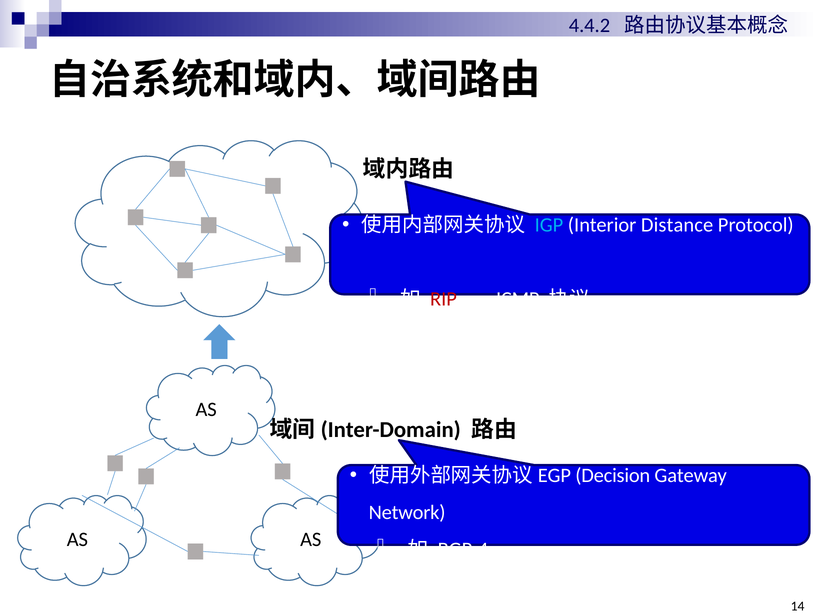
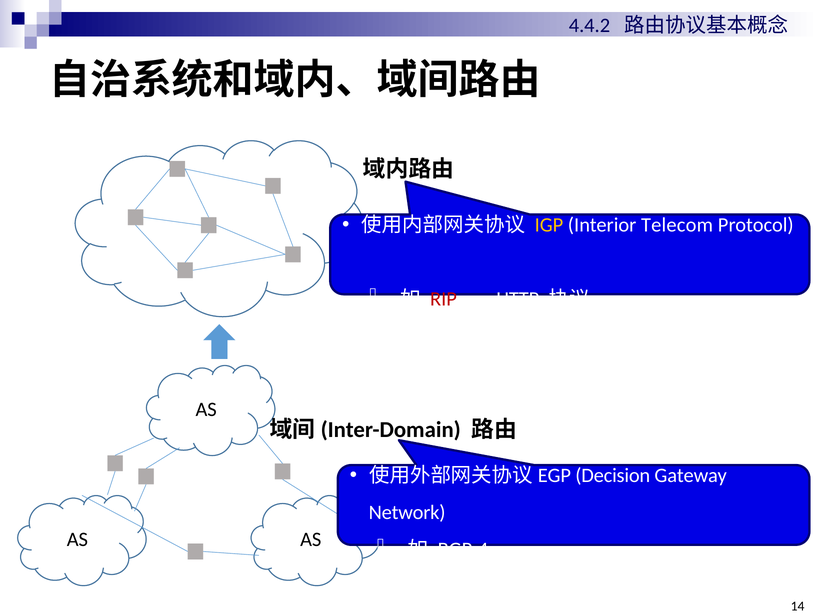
IGP colour: light blue -> yellow
Distance: Distance -> Telecom
ICMP: ICMP -> HTTP
